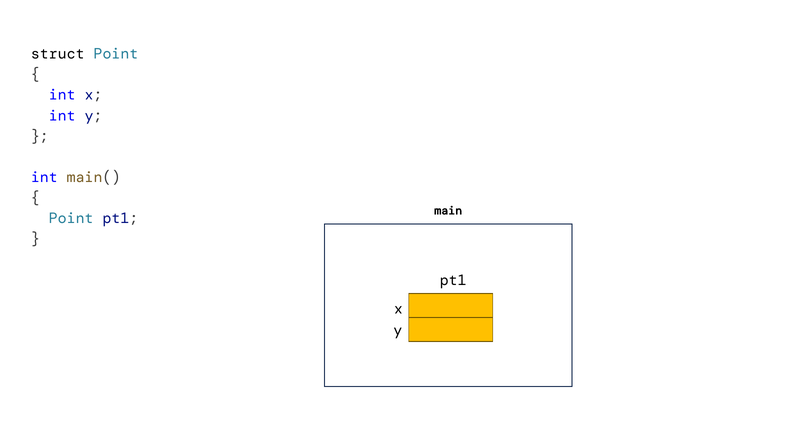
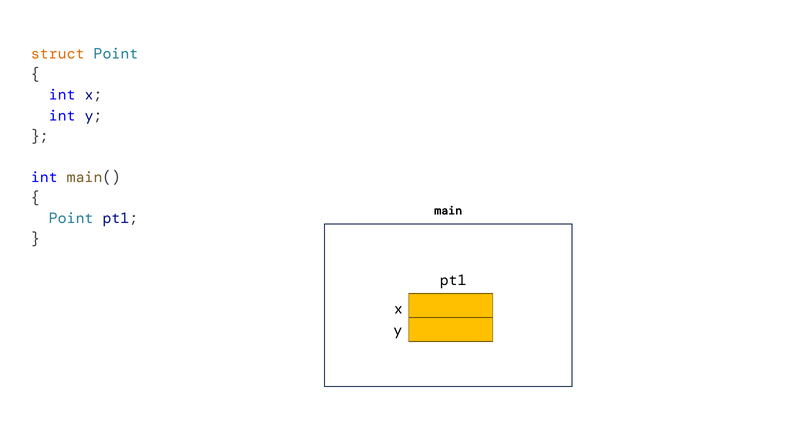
struct colour: black -> orange
